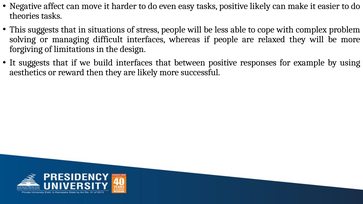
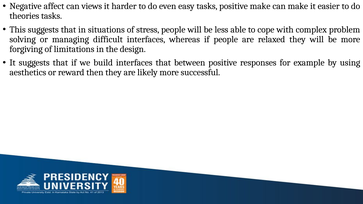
move: move -> views
positive likely: likely -> make
